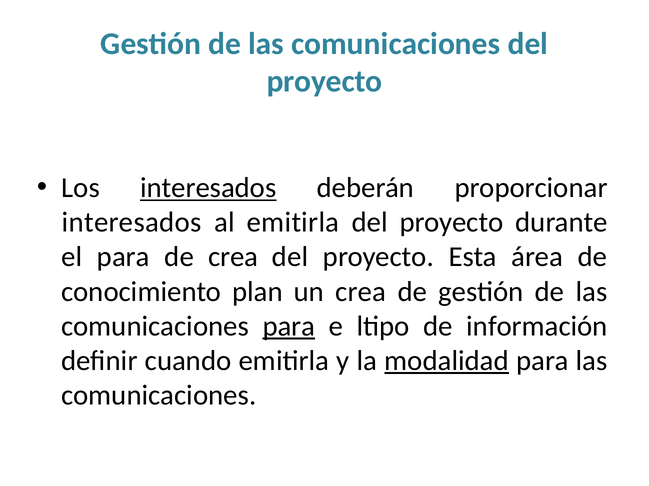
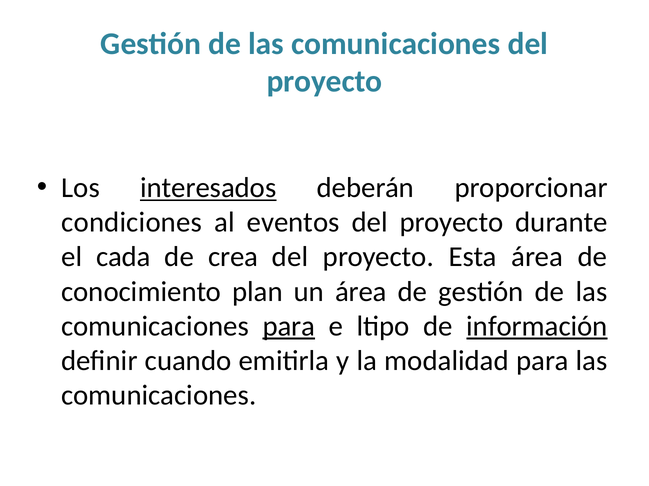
interesados at (132, 223): interesados -> condiciones
al emitirla: emitirla -> eventos
el para: para -> cada
un crea: crea -> área
información underline: none -> present
modalidad underline: present -> none
